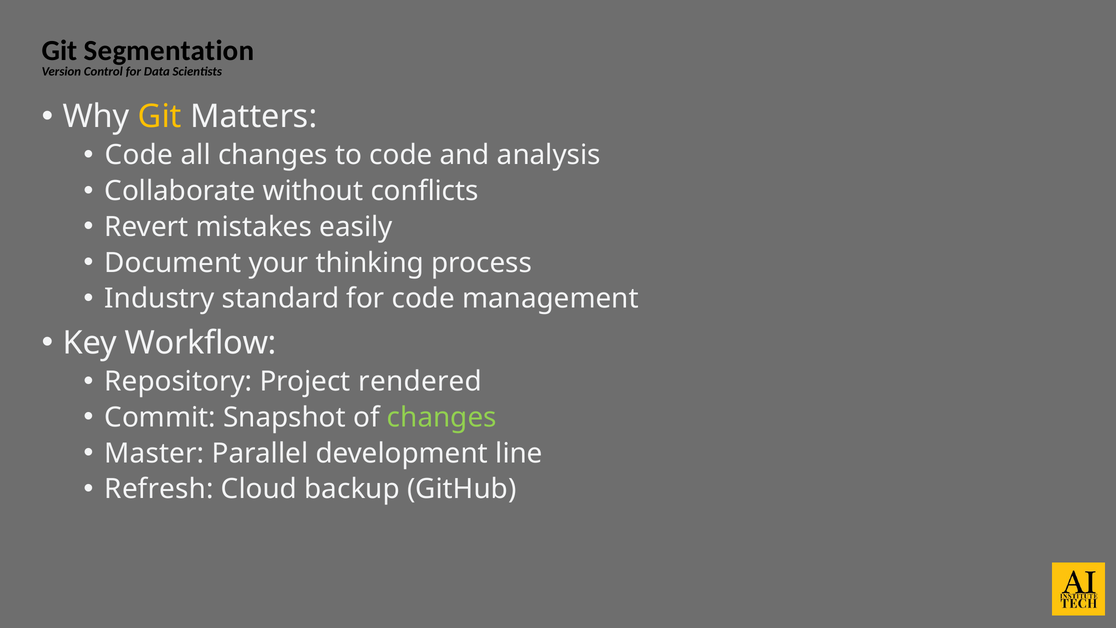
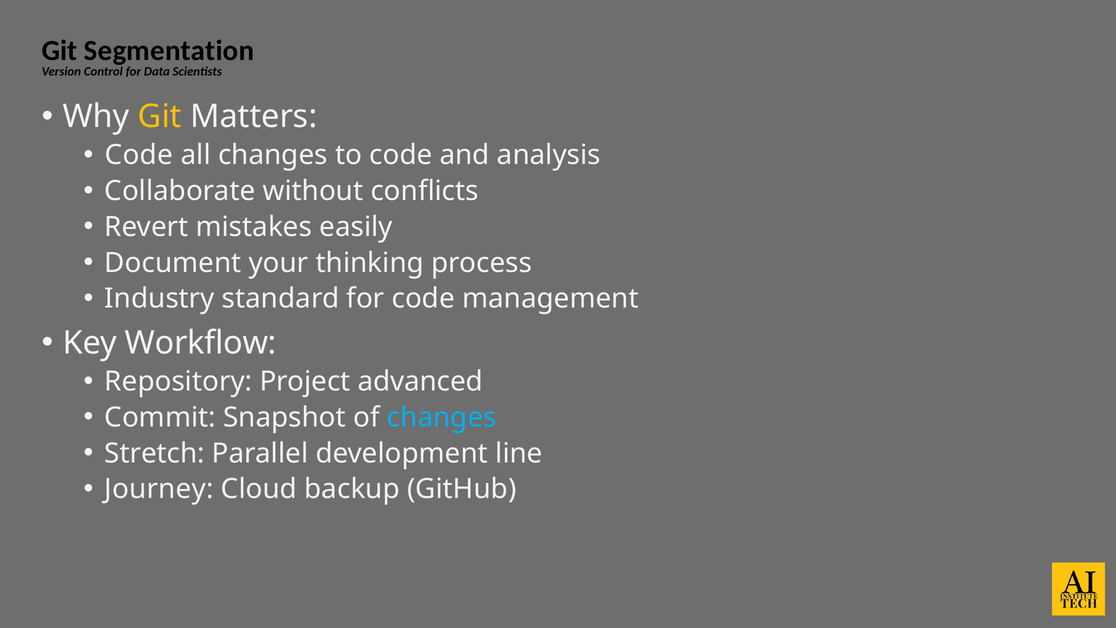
rendered: rendered -> advanced
changes at (442, 417) colour: light green -> light blue
Master: Master -> Stretch
Refresh: Refresh -> Journey
